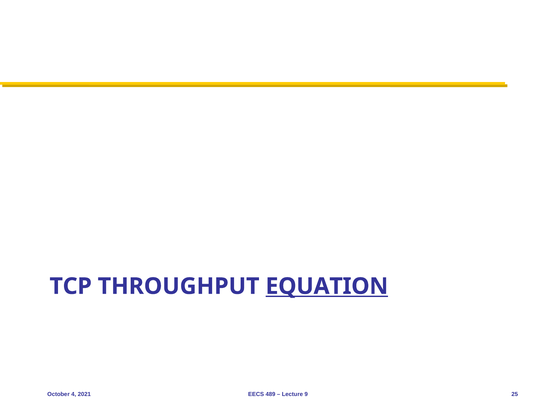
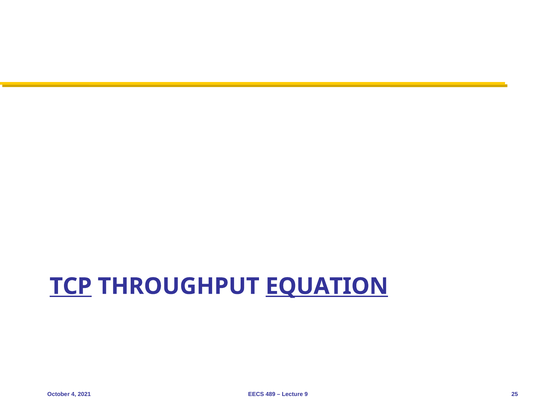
TCP underline: none -> present
